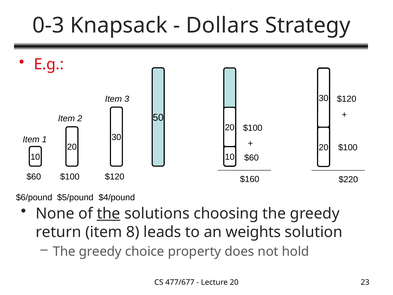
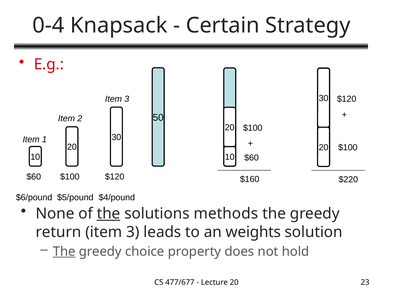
0-3: 0-3 -> 0-4
Dollars: Dollars -> Certain
choosing: choosing -> methods
8 at (133, 232): 8 -> 3
The at (64, 251) underline: none -> present
